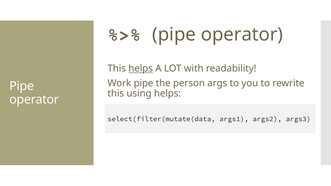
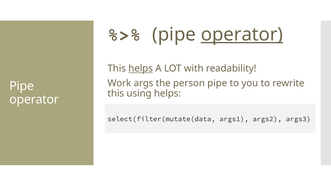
operator at (242, 35) underline: none -> present
Work pipe: pipe -> args
person args: args -> pipe
